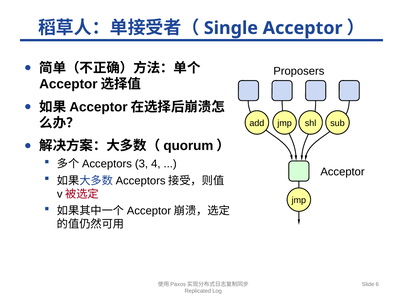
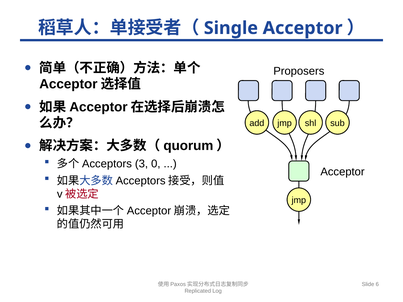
4: 4 -> 0
